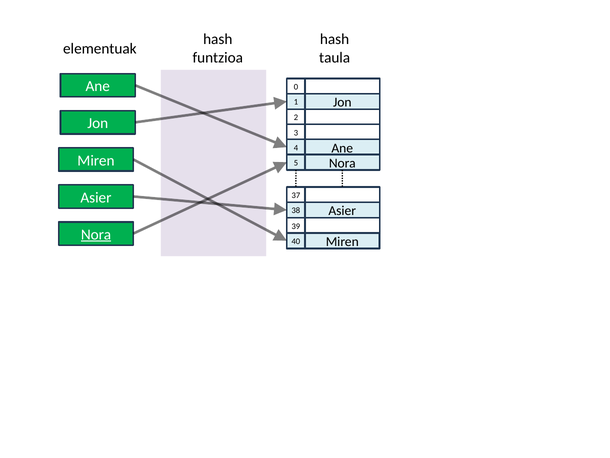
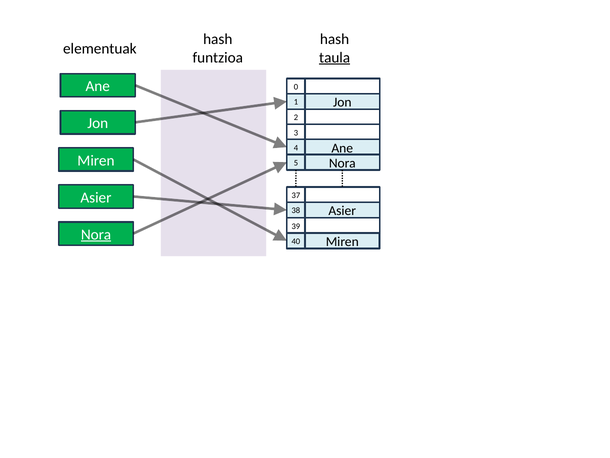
taula underline: none -> present
